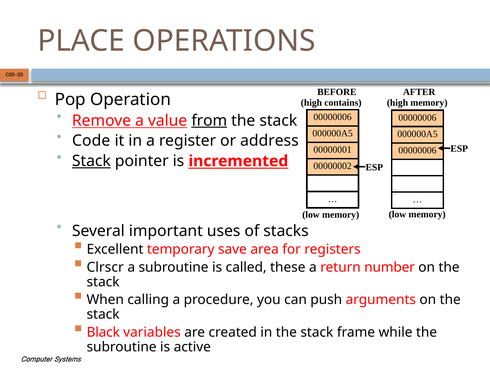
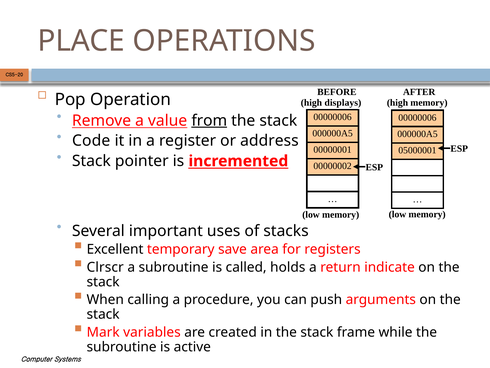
contains: contains -> displays
00000006 at (417, 150): 00000006 -> 05000001
Stack at (91, 161) underline: present -> none
these: these -> holds
number: number -> indicate
Black: Black -> Mark
